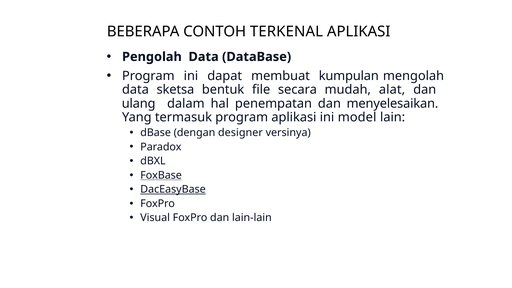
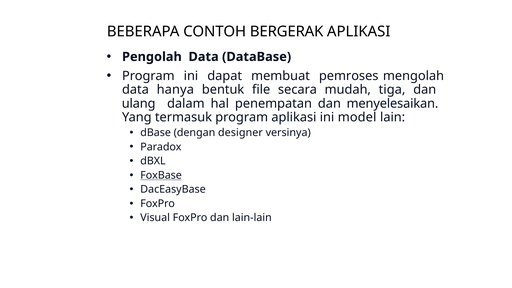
TERKENAL: TERKENAL -> BERGERAK
kumpulan: kumpulan -> pemroses
sketsa: sketsa -> hanya
alat: alat -> tiga
DacEasyBase underline: present -> none
